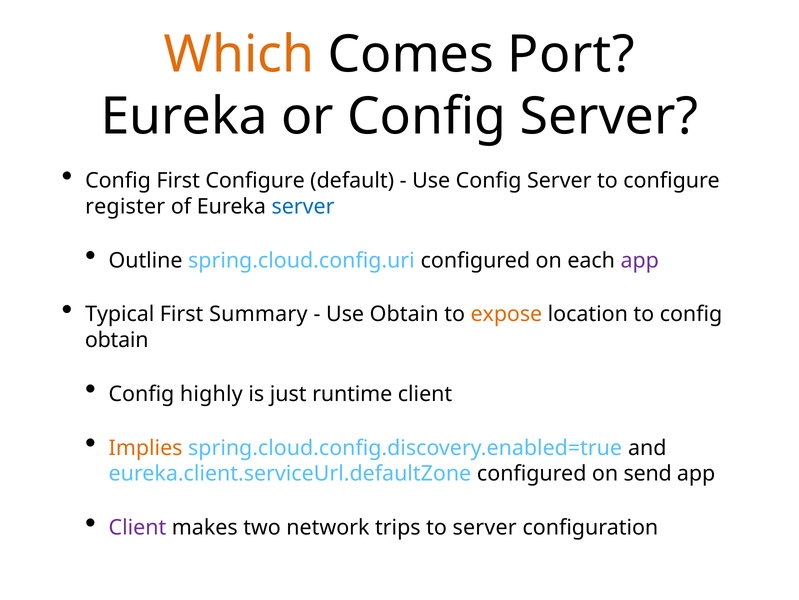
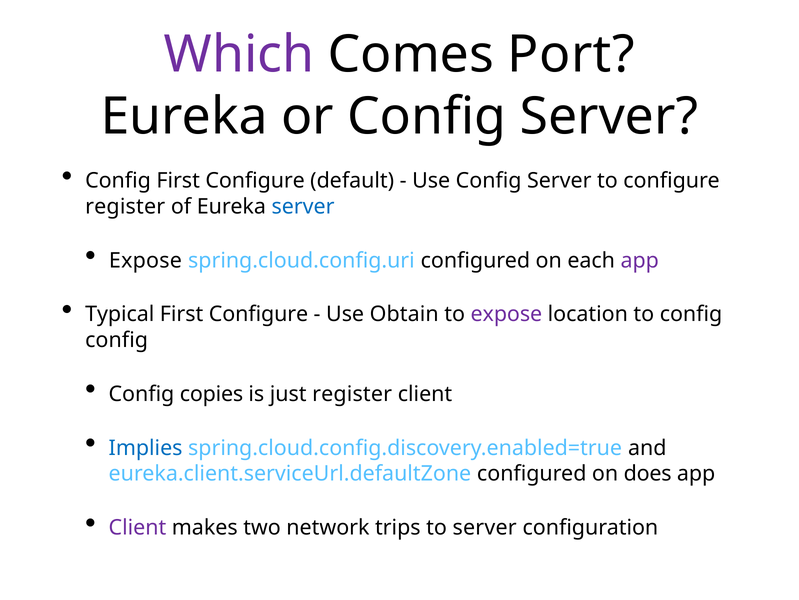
Which colour: orange -> purple
Outline at (146, 260): Outline -> Expose
Summary at (258, 314): Summary -> Configure
expose at (506, 314) colour: orange -> purple
obtain at (117, 340): obtain -> config
highly: highly -> copies
just runtime: runtime -> register
Implies colour: orange -> blue
send: send -> does
